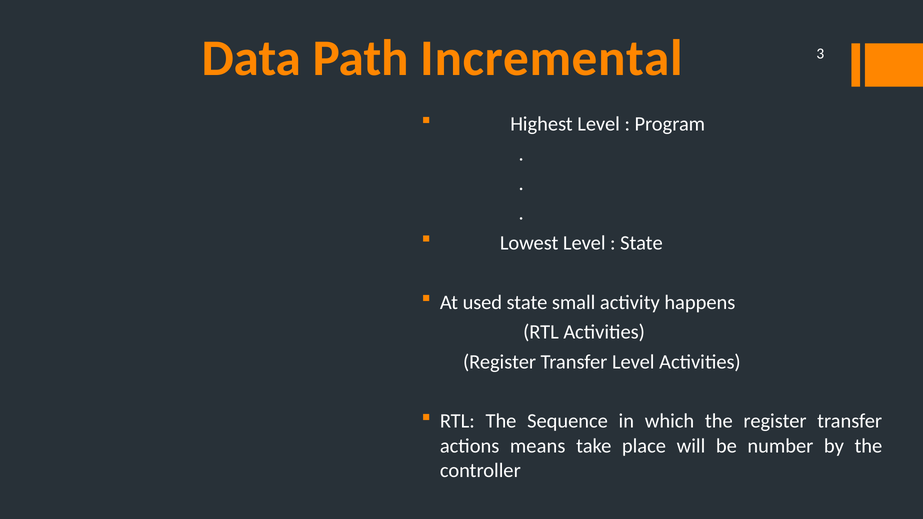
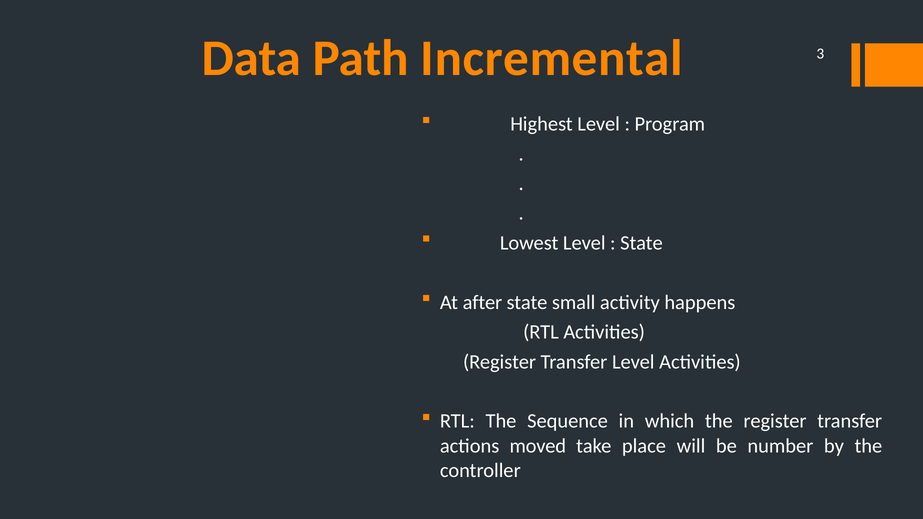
used: used -> after
means: means -> moved
